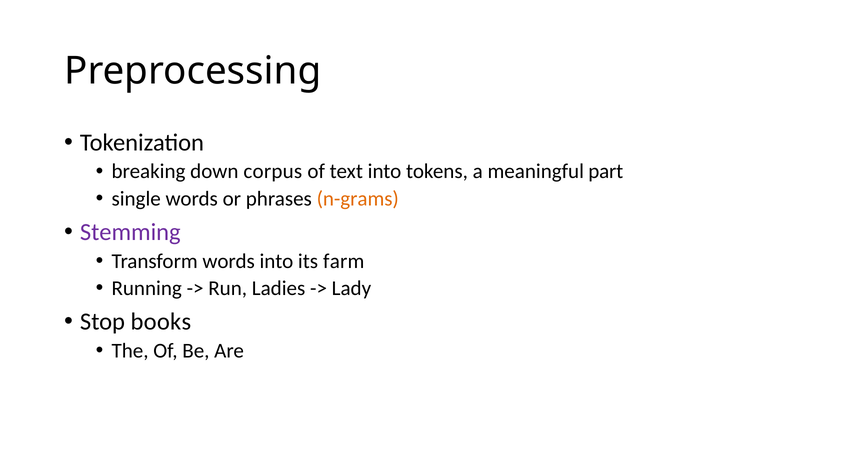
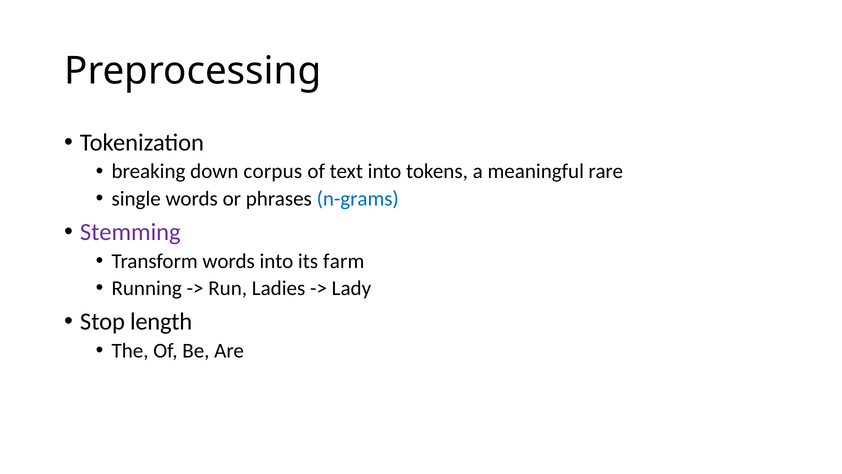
part: part -> rare
n-grams colour: orange -> blue
books: books -> length
